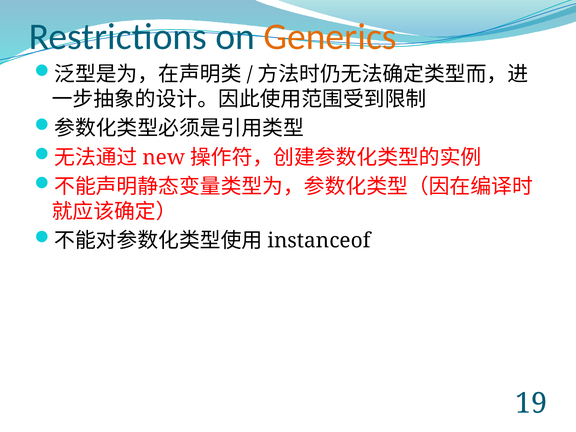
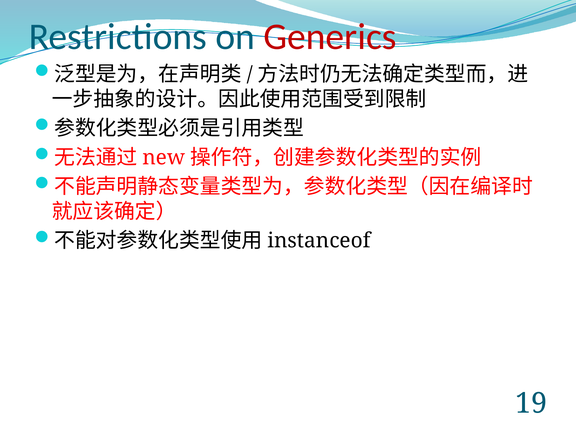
Generics colour: orange -> red
